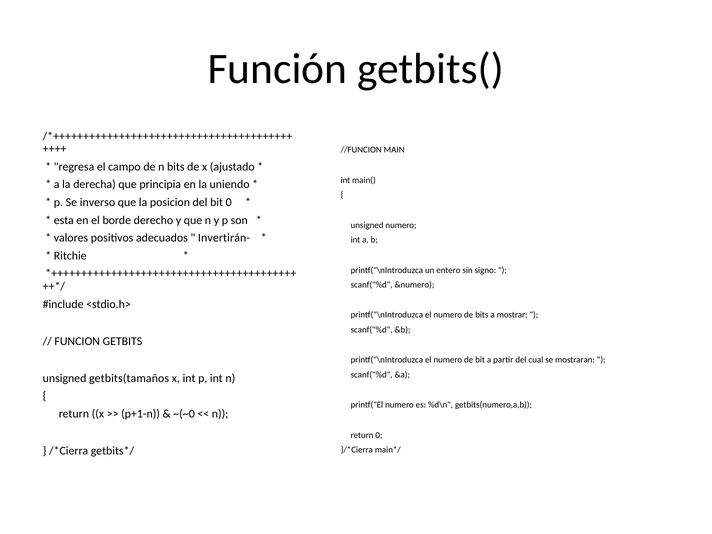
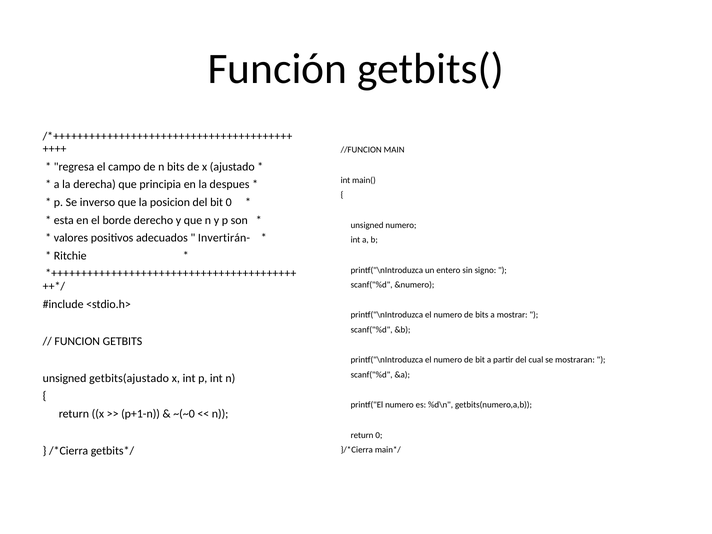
uniendo: uniendo -> despues
getbits(tamaños: getbits(tamaños -> getbits(ajustado
